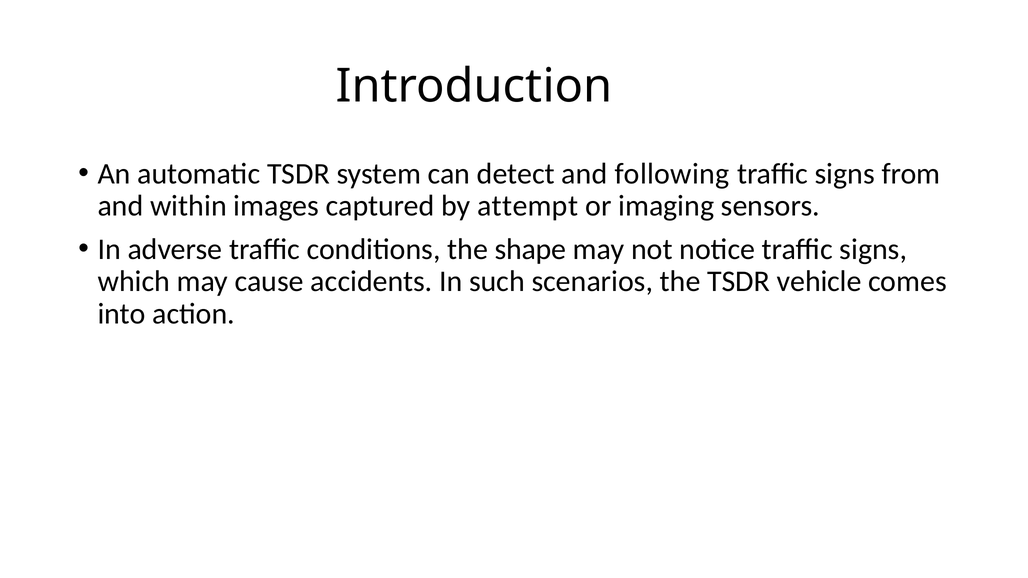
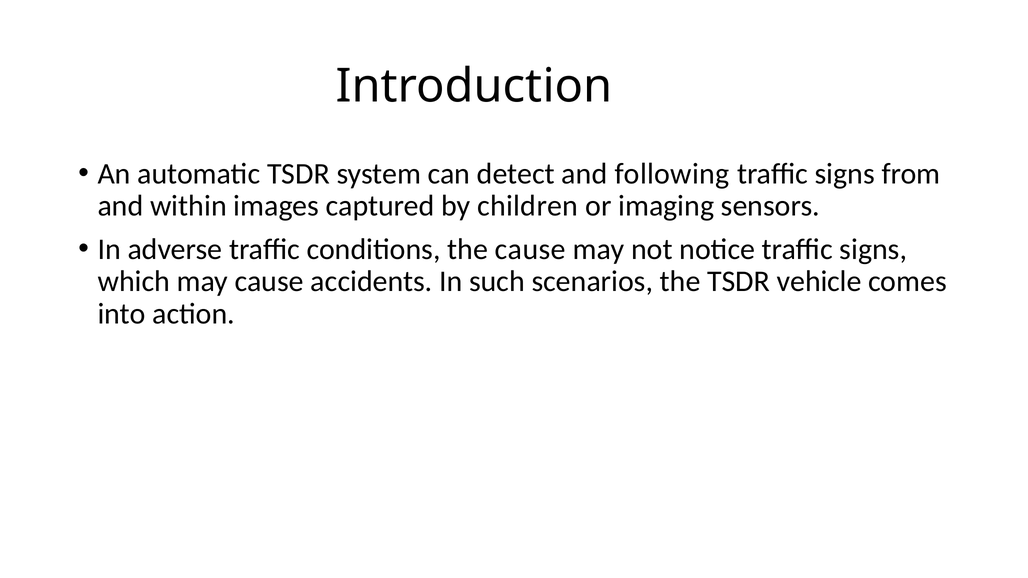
attempt: attempt -> children
the shape: shape -> cause
